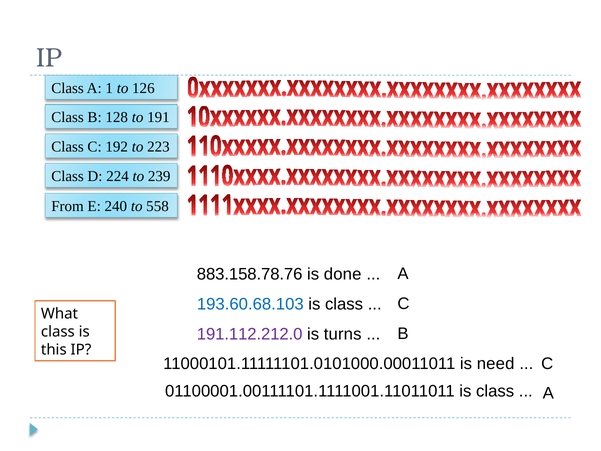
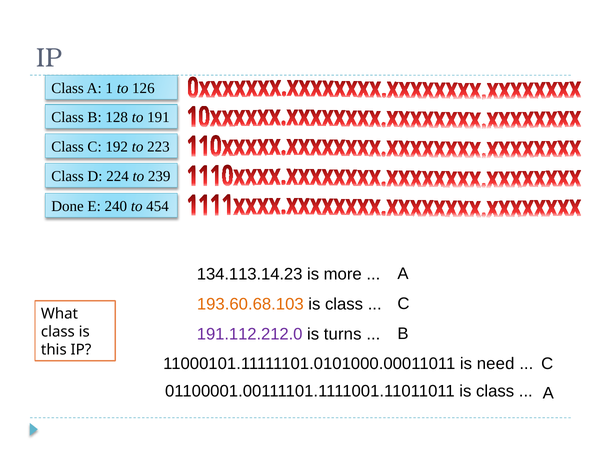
From: From -> Done
558: 558 -> 454
883.158.78.76: 883.158.78.76 -> 134.113.14.23
done: done -> more
193.60.68.103 colour: blue -> orange
